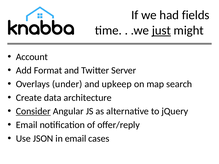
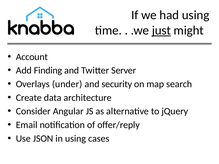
had fields: fields -> using
Format: Format -> Finding
upkeep: upkeep -> security
Consider underline: present -> none
in email: email -> using
